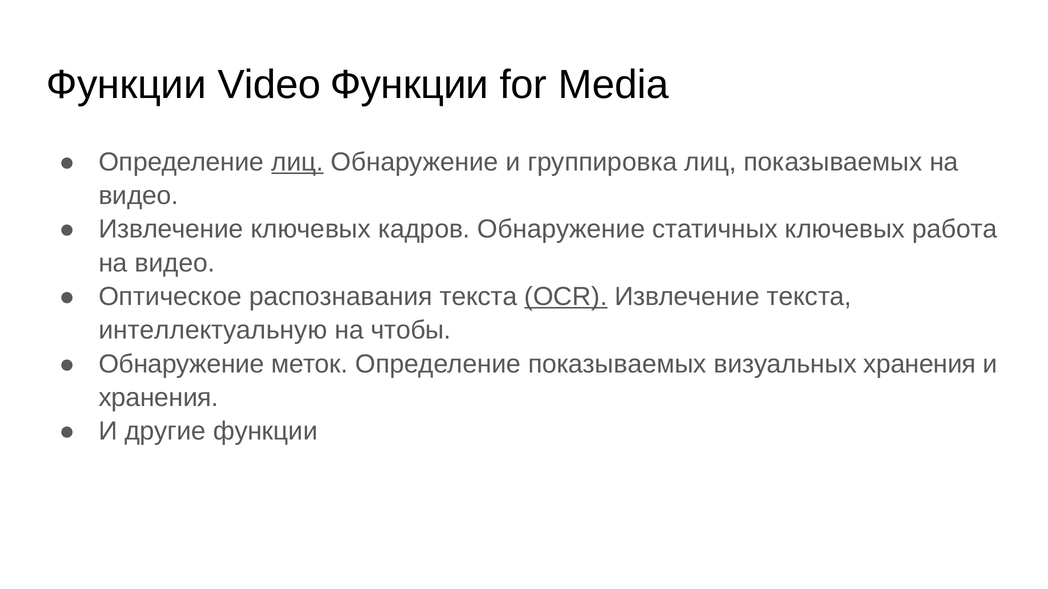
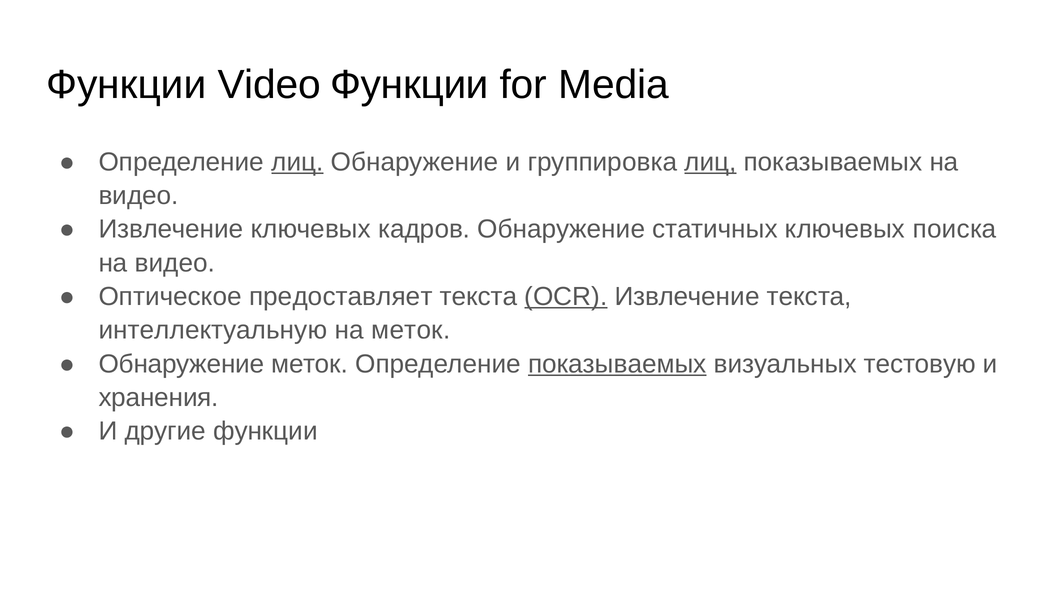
лиц at (710, 162) underline: none -> present
работа: работа -> поиска
распознавания: распознавания -> предоставляет
на чтобы: чтобы -> меток
показываемых at (617, 364) underline: none -> present
визуальных хранения: хранения -> тестовую
